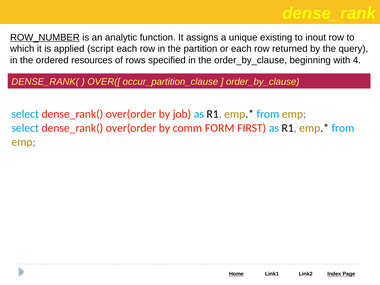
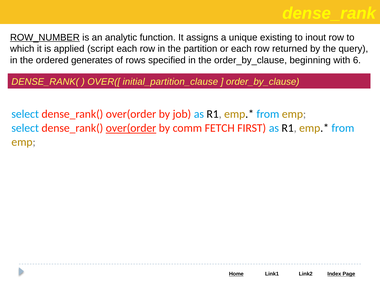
resources: resources -> generates
4: 4 -> 6
occur_partition_clause: occur_partition_clause -> initial_partition_clause
over(order at (131, 128) underline: none -> present
FORM: FORM -> FETCH
